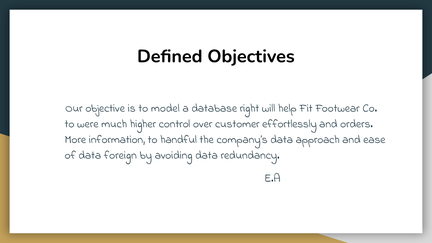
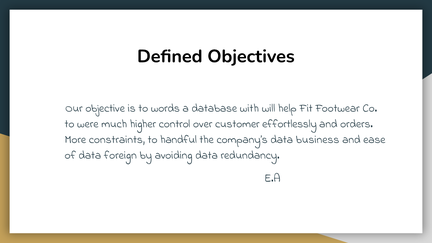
model: model -> words
right: right -> with
information: information -> constraints
approach: approach -> business
